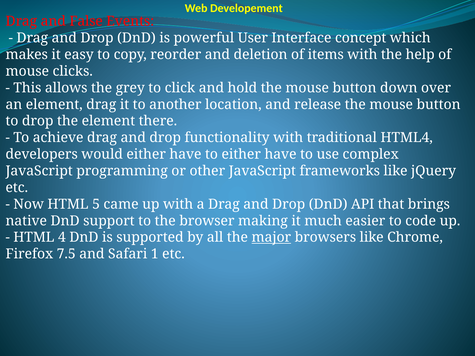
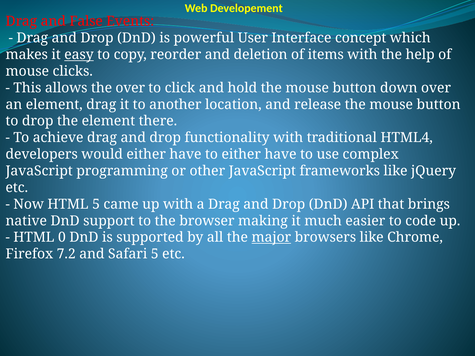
easy underline: none -> present
the grey: grey -> over
4: 4 -> 0
7.5: 7.5 -> 7.2
Safari 1: 1 -> 5
